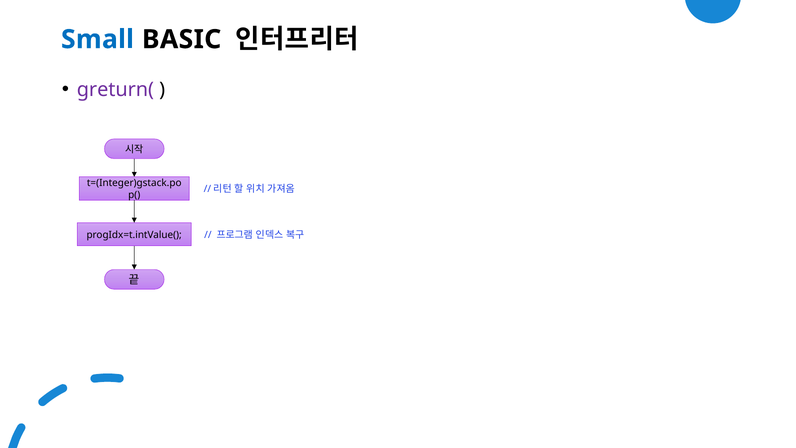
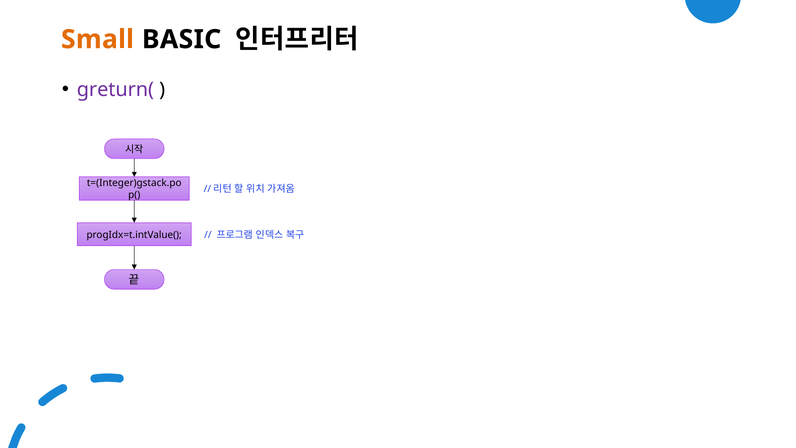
Small colour: blue -> orange
